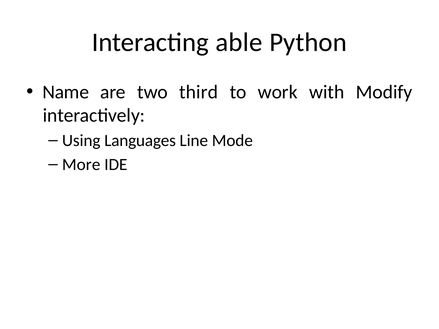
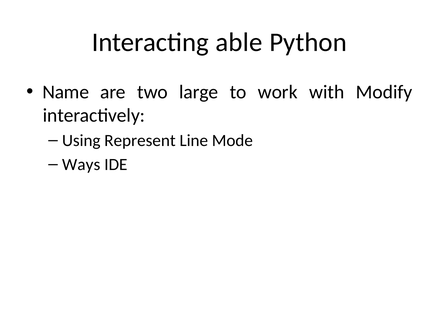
third: third -> large
Languages: Languages -> Represent
More: More -> Ways
